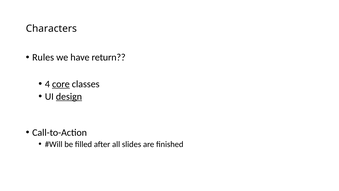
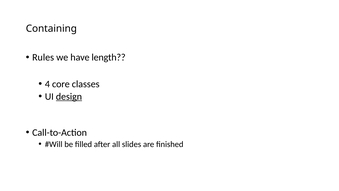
Characters: Characters -> Containing
return: return -> length
core underline: present -> none
